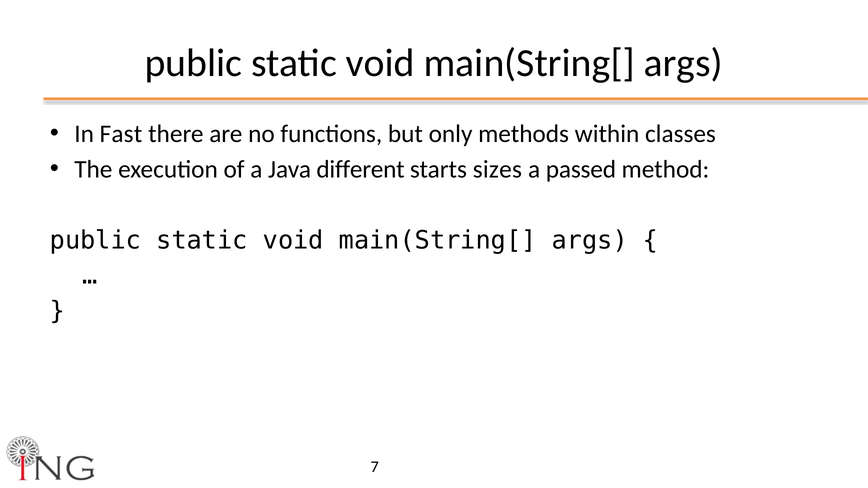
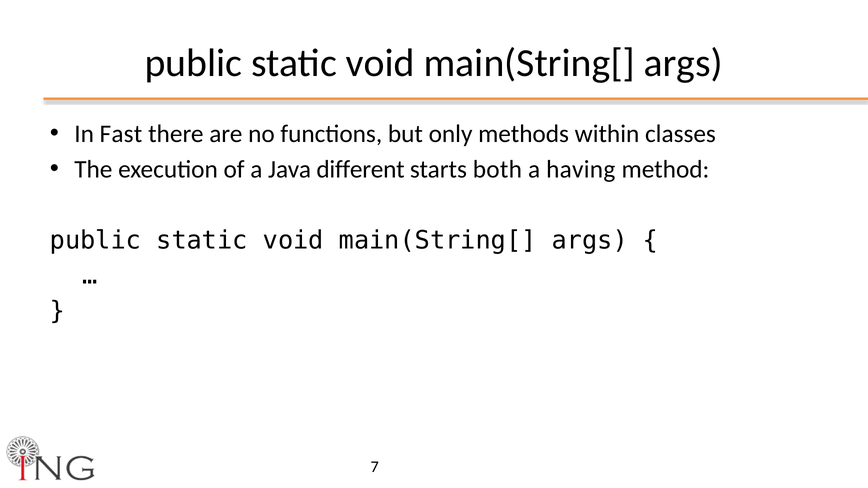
sizes: sizes -> both
passed: passed -> having
